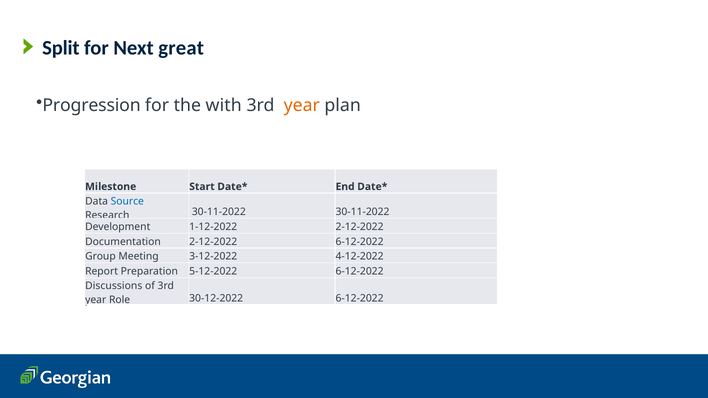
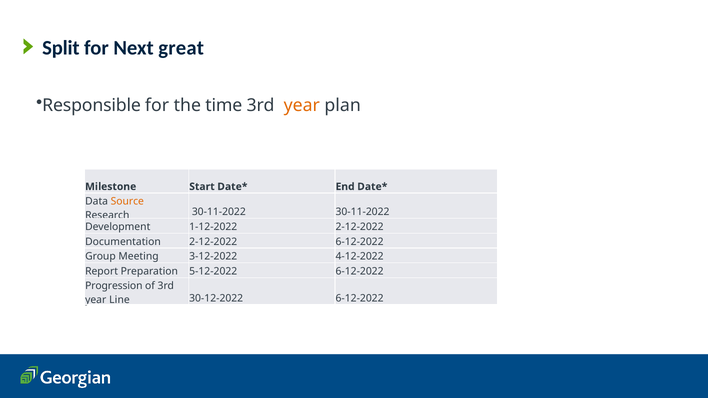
Progression: Progression -> Responsible
with: with -> time
Source colour: blue -> orange
Discussions: Discussions -> Progression
Role: Role -> Line
